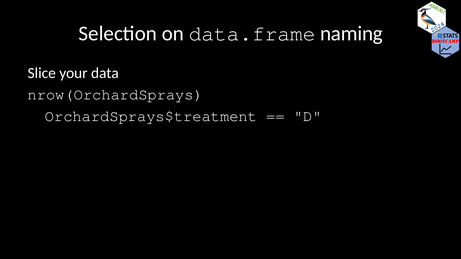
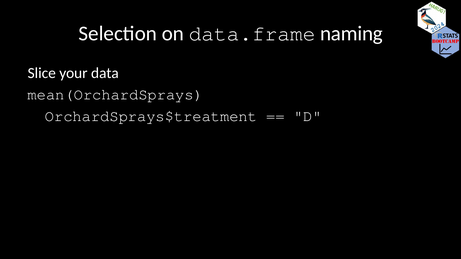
nrow(OrchardSprays: nrow(OrchardSprays -> mean(OrchardSprays
